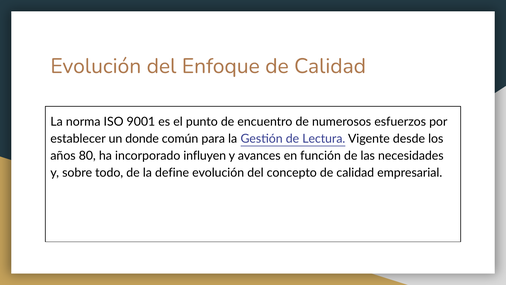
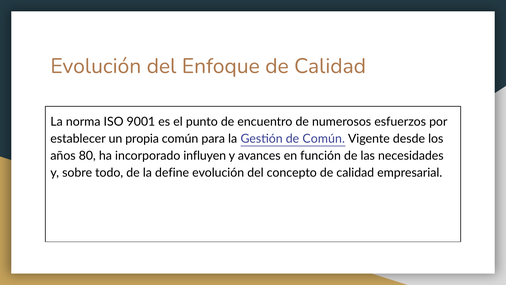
donde: donde -> propia
de Lectura: Lectura -> Común
